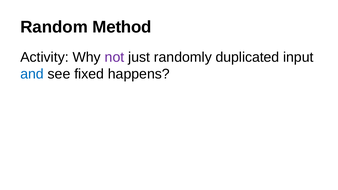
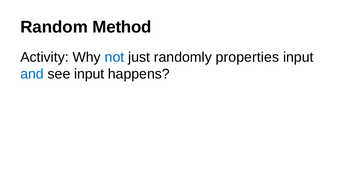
not colour: purple -> blue
duplicated: duplicated -> properties
see fixed: fixed -> input
